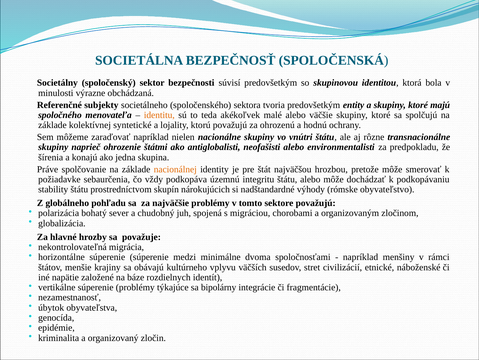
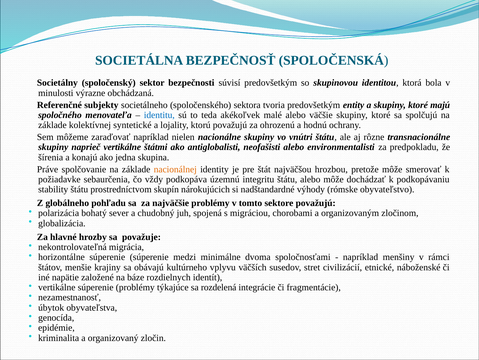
identitu colour: orange -> blue
naprieč ohrozenie: ohrozenie -> vertikálne
bipolárny: bipolárny -> rozdelená
